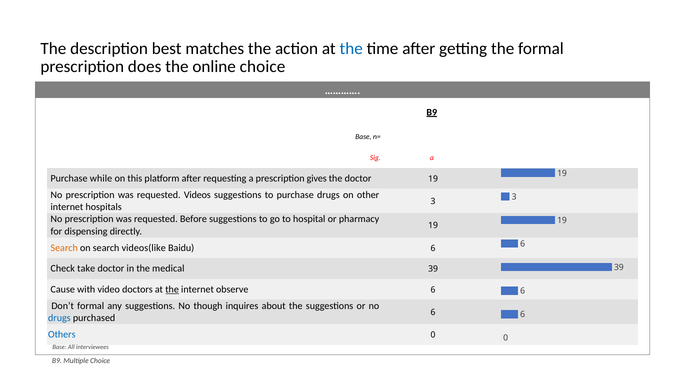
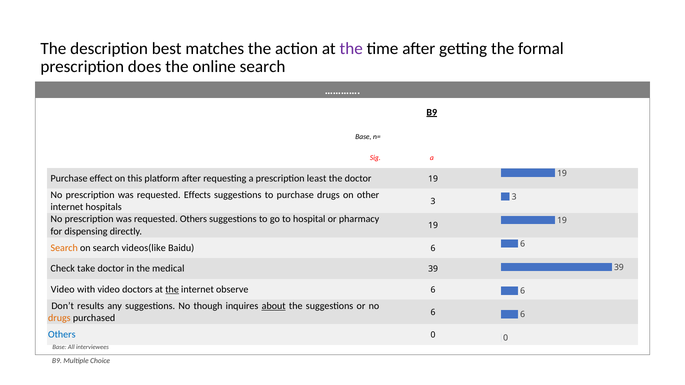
the at (351, 48) colour: blue -> purple
online choice: choice -> search
while: while -> effect
gives: gives -> least
Videos: Videos -> Effects
requested Before: Before -> Others
Cause at (63, 290): Cause -> Video
Don’t formal: formal -> results
about underline: none -> present
drugs at (59, 318) colour: blue -> orange
